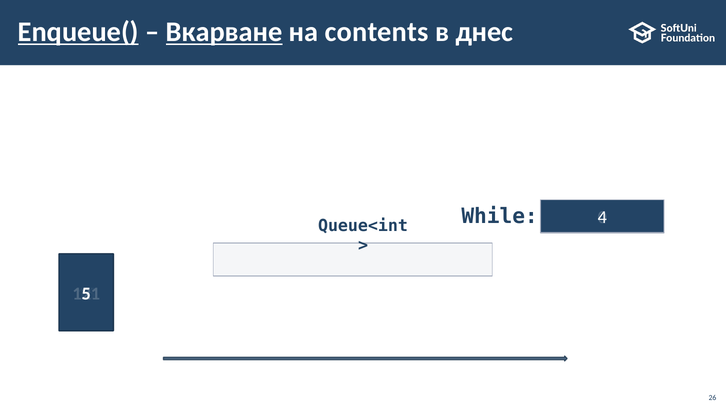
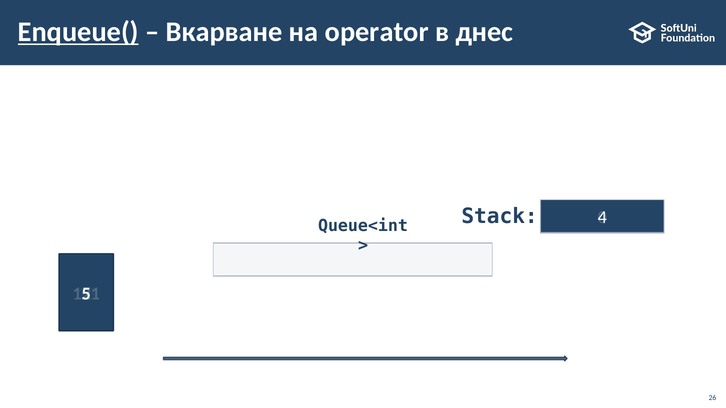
Вкарване underline: present -> none
contents: contents -> operator
While: While -> Stack
